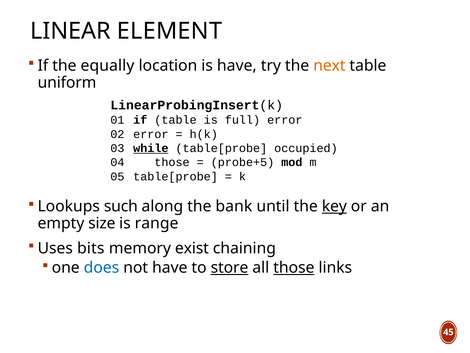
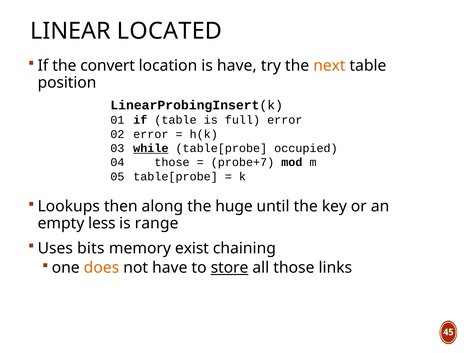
ELEMENT: ELEMENT -> LOCATED
equally: equally -> convert
uniform: uniform -> position
probe+5: probe+5 -> probe+7
such: such -> then
bank: bank -> huge
key underline: present -> none
size: size -> less
does colour: blue -> orange
those at (294, 267) underline: present -> none
